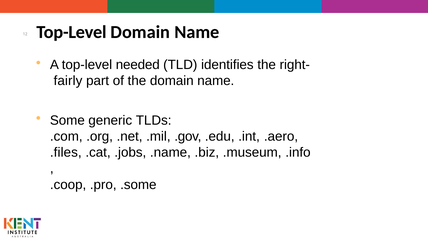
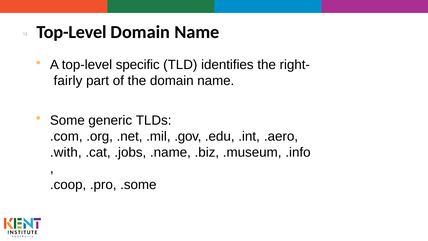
needed: needed -> specific
.files: .files -> .with
